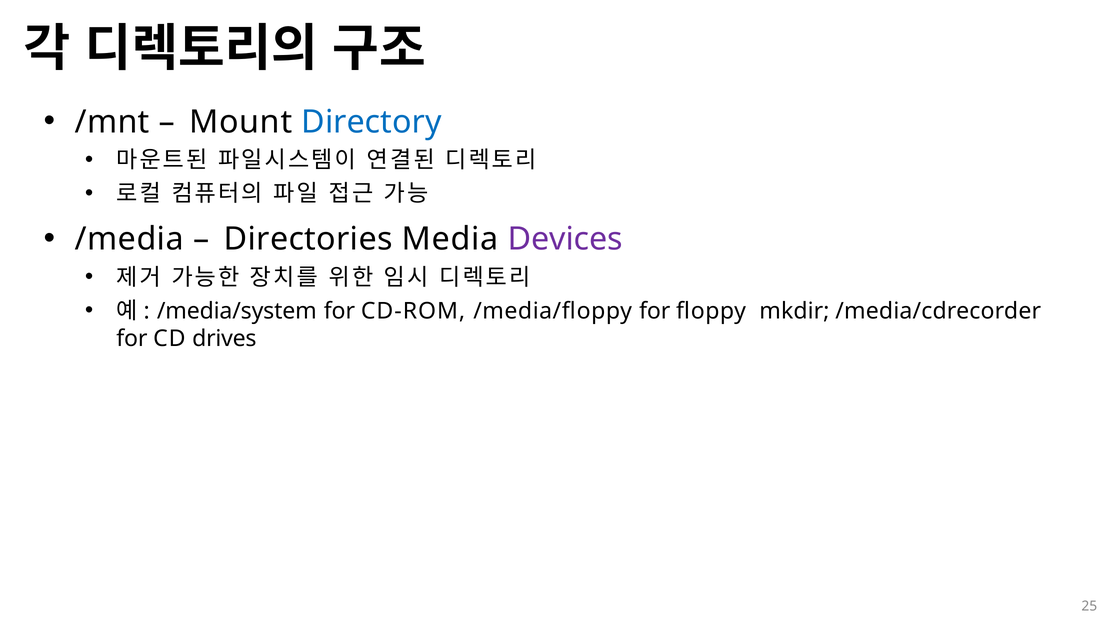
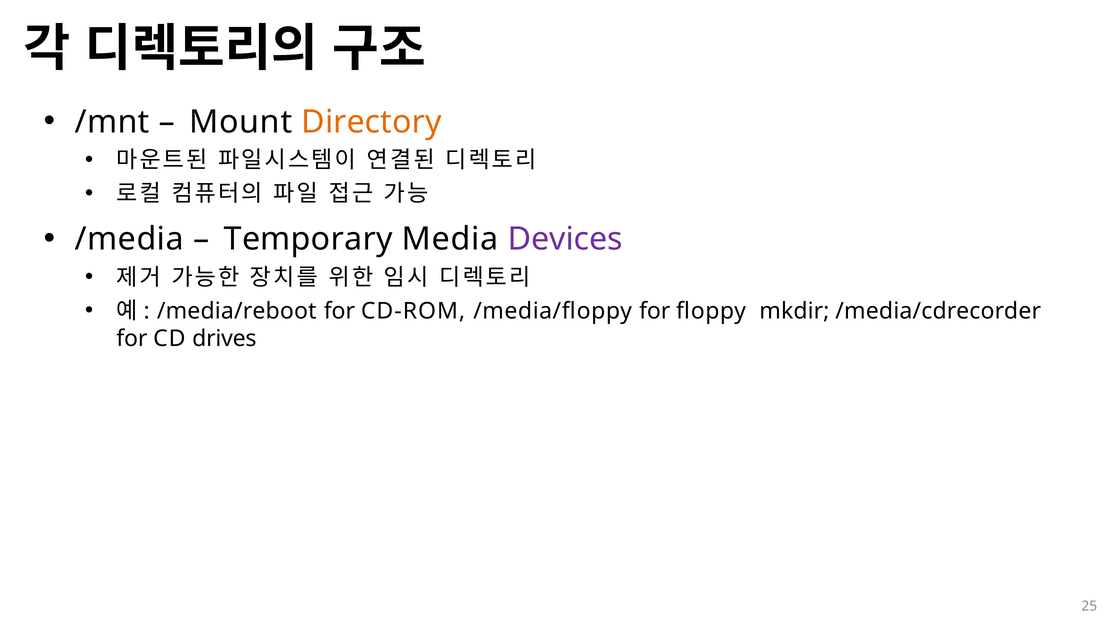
Directory colour: blue -> orange
Directories: Directories -> Temporary
/media/system: /media/system -> /media/reboot
